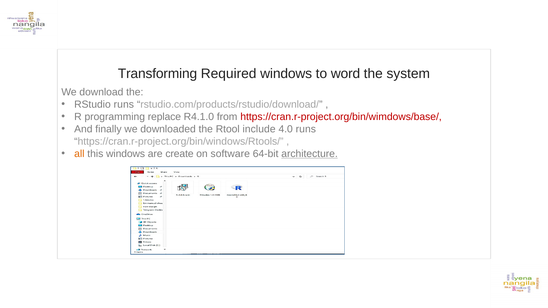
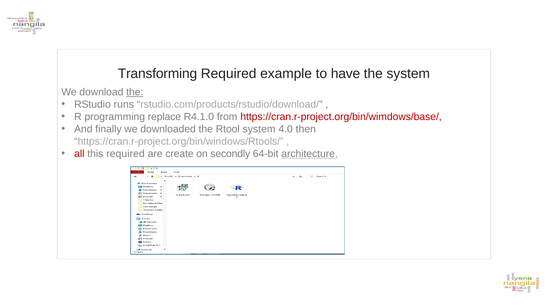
Required windows: windows -> example
word: word -> have
the at (135, 92) underline: none -> present
Rtool include: include -> system
4.0 runs: runs -> then
all colour: orange -> red
this windows: windows -> required
software: software -> secondly
